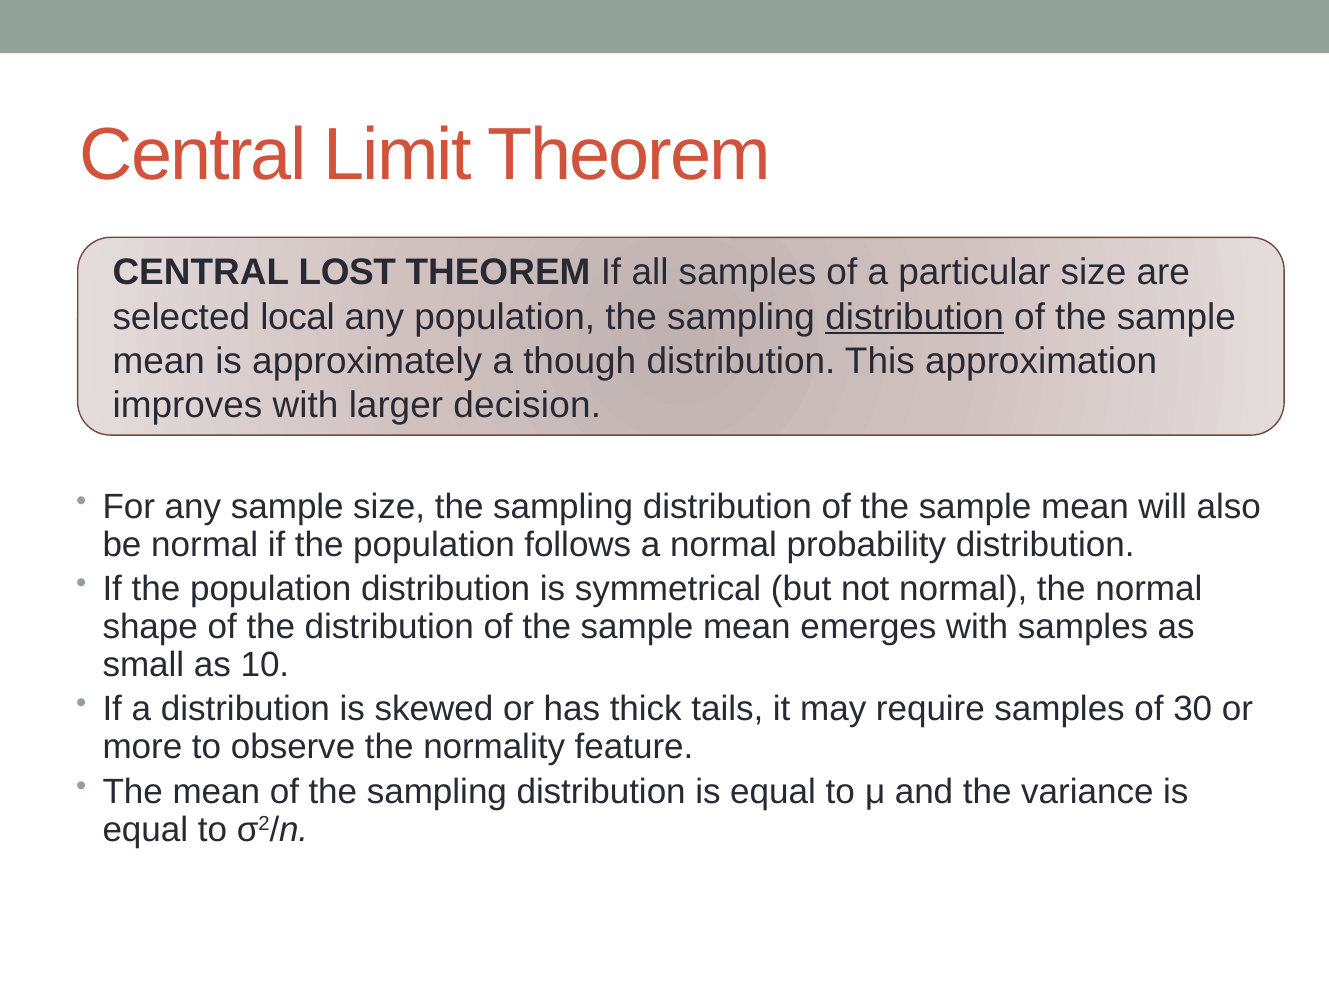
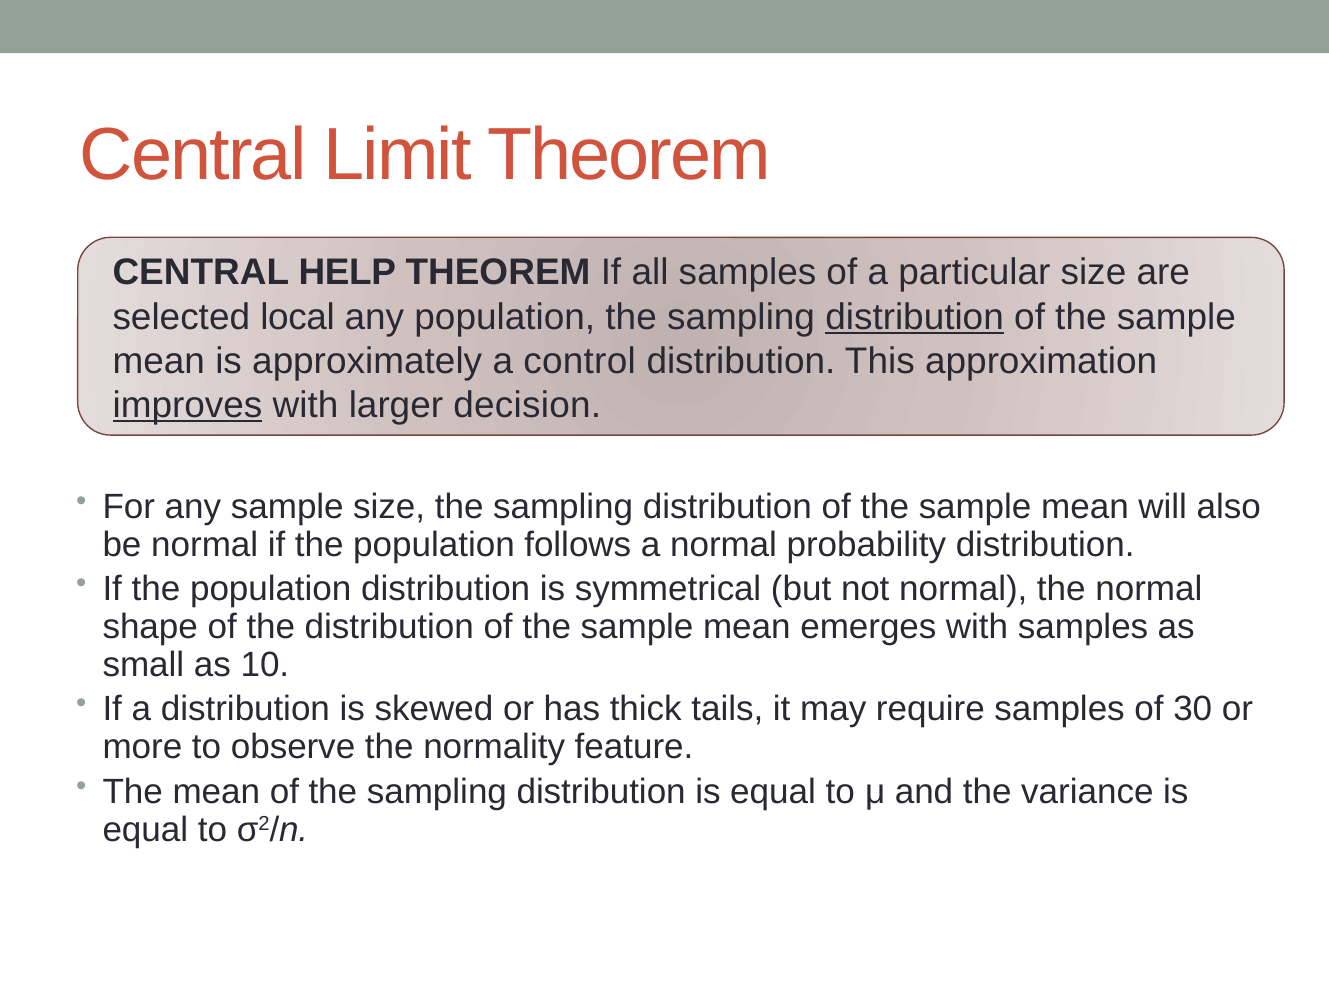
LOST: LOST -> HELP
though: though -> control
improves underline: none -> present
